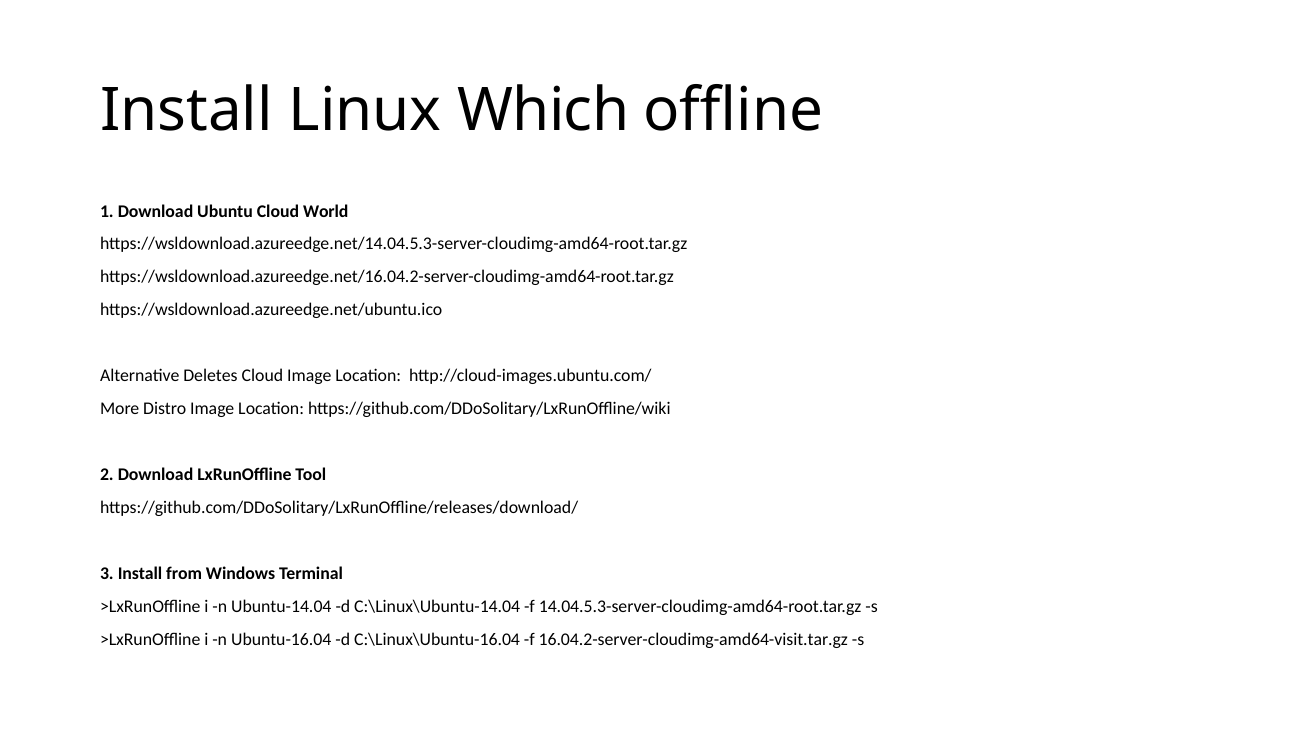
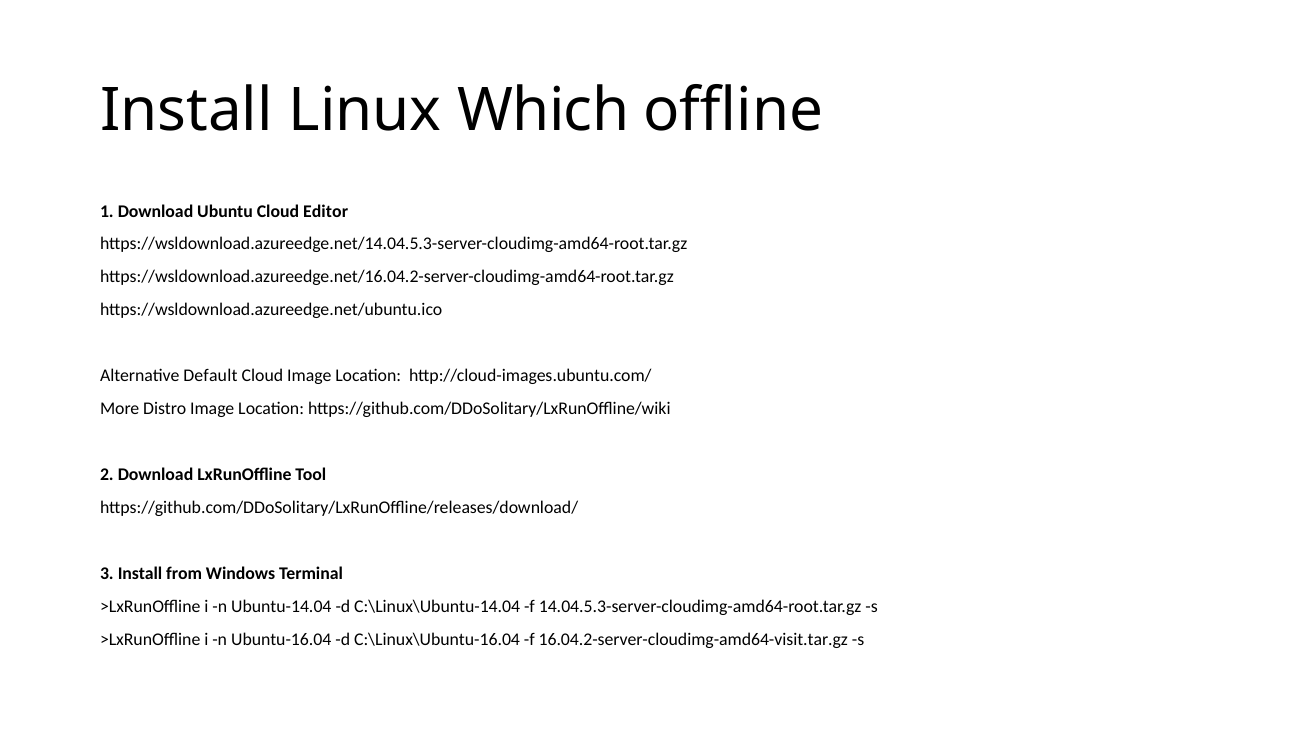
World: World -> Editor
Deletes: Deletes -> Default
